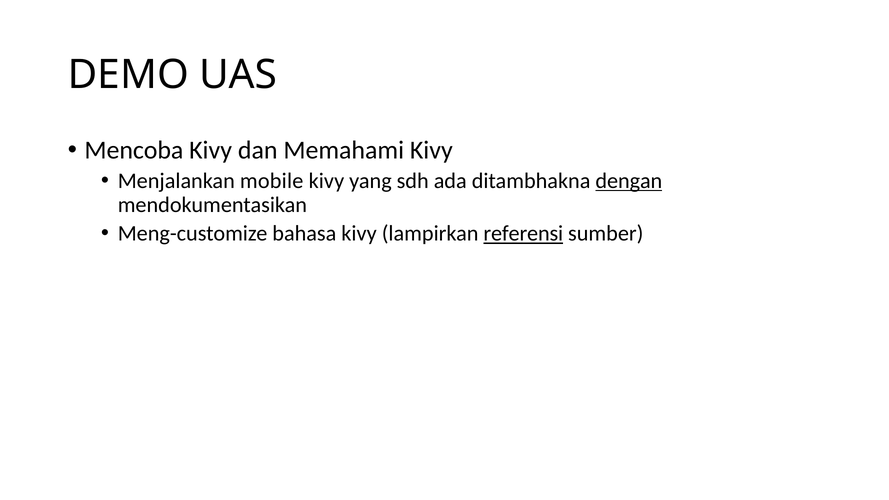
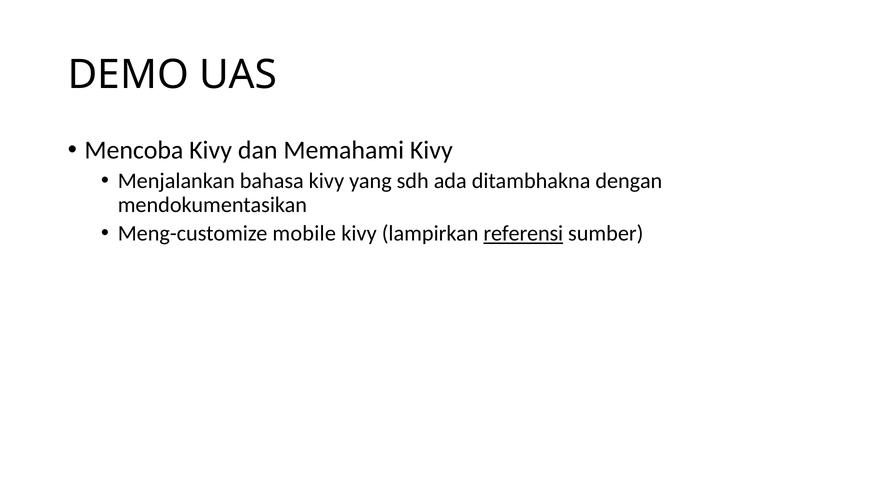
mobile: mobile -> bahasa
dengan underline: present -> none
bahasa: bahasa -> mobile
